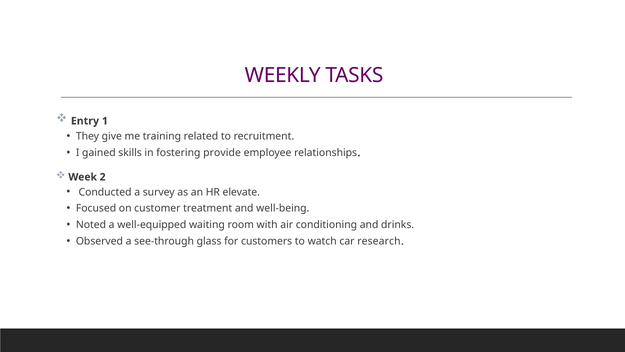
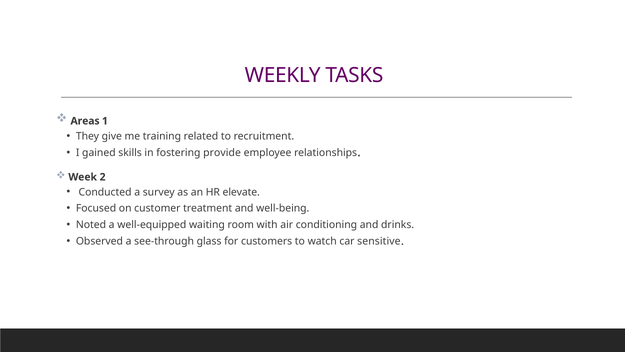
Entry: Entry -> Areas
research: research -> sensitive
